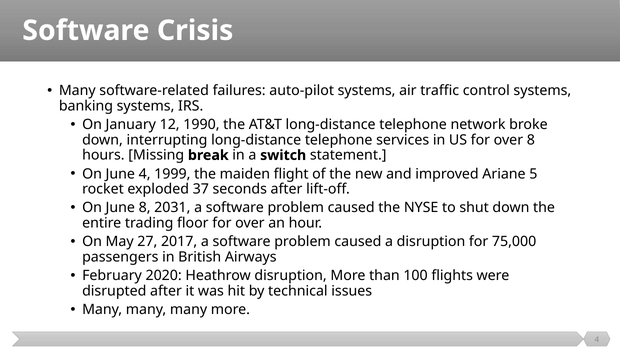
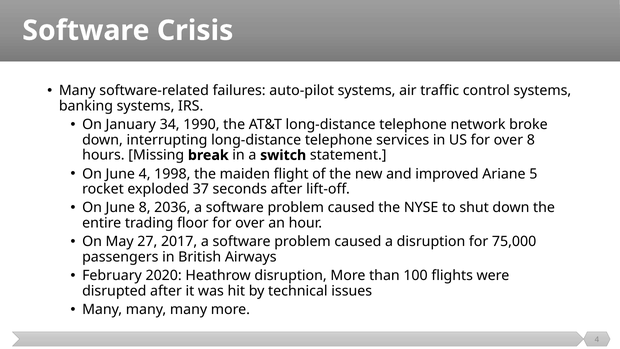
12: 12 -> 34
1999: 1999 -> 1998
2031: 2031 -> 2036
